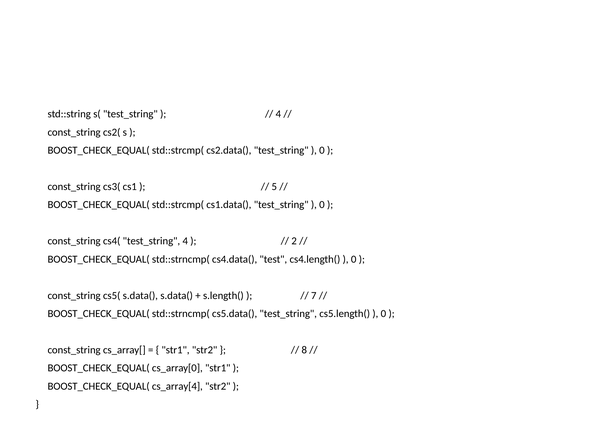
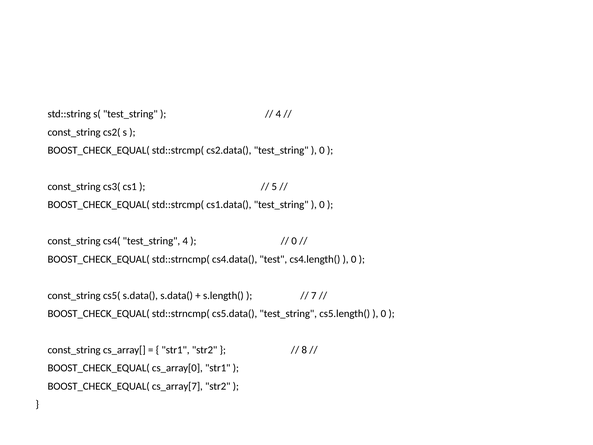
2 at (294, 241): 2 -> 0
cs_array[4: cs_array[4 -> cs_array[7
